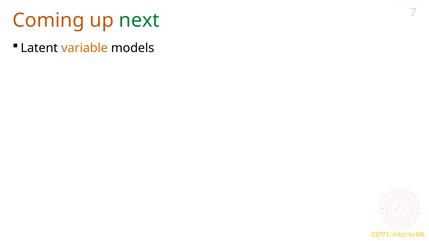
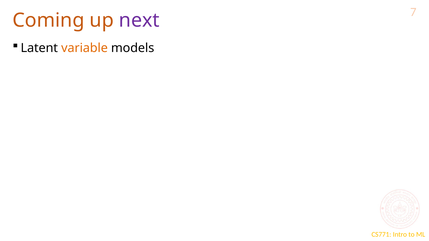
next colour: green -> purple
